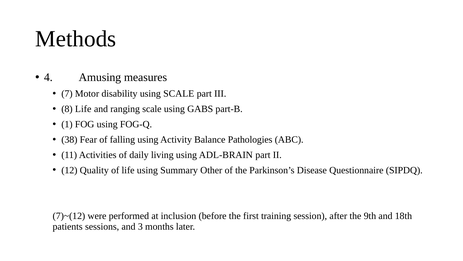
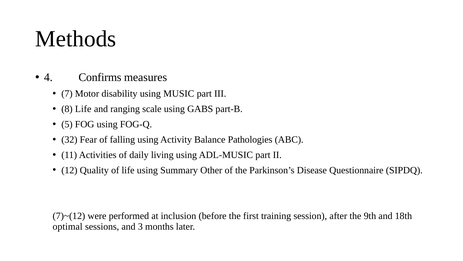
Amusing: Amusing -> Confirms
using SCALE: SCALE -> MUSIC
1: 1 -> 5
38: 38 -> 32
ADL-BRAIN: ADL-BRAIN -> ADL-MUSIC
patients: patients -> optimal
